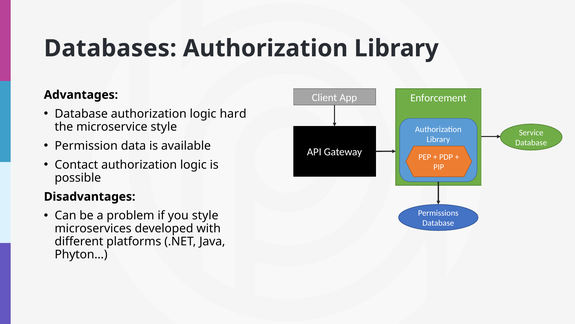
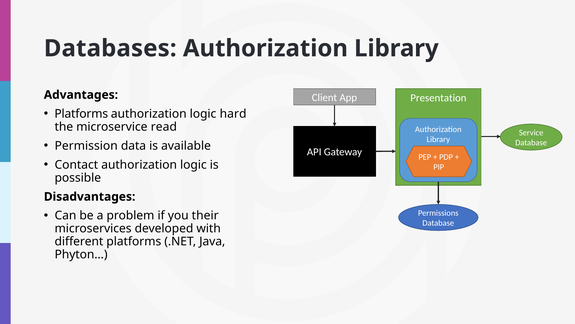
Enforcement: Enforcement -> Presentation
Database at (81, 114): Database -> Platforms
microservice style: style -> read
you style: style -> their
